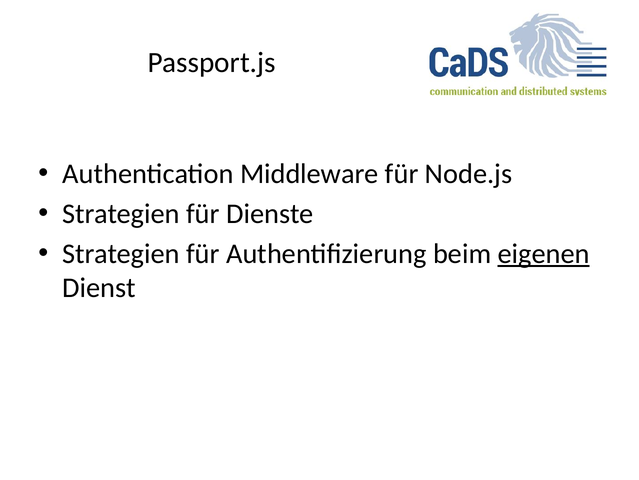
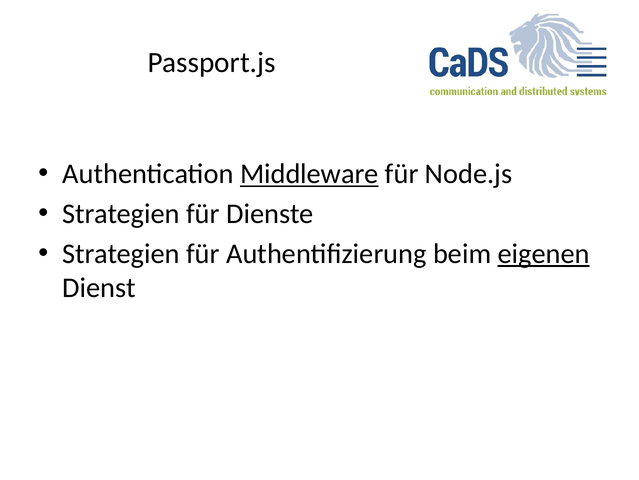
Middleware underline: none -> present
